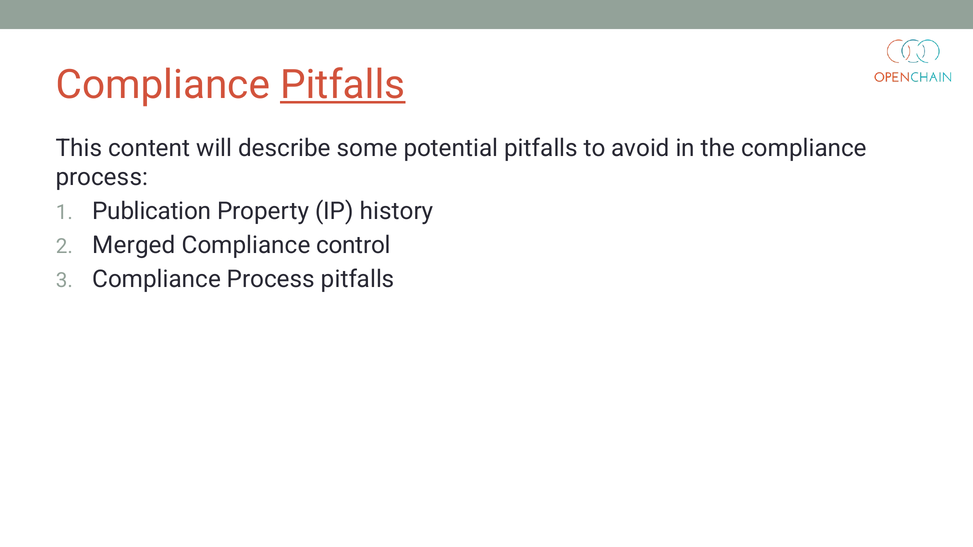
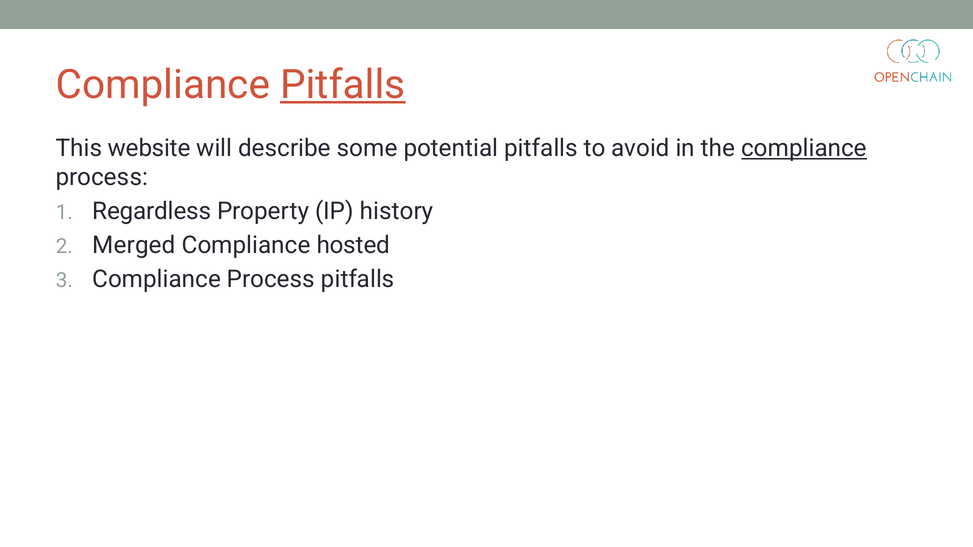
content: content -> website
compliance at (804, 148) underline: none -> present
Publication: Publication -> Regardless
control: control -> hosted
